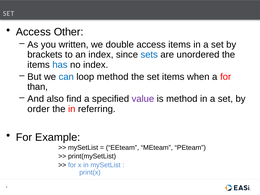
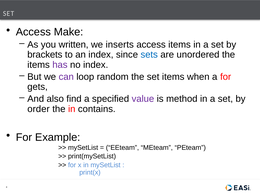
Other: Other -> Make
double: double -> inserts
has colour: blue -> purple
can colour: blue -> purple
loop method: method -> random
than: than -> gets
referring: referring -> contains
